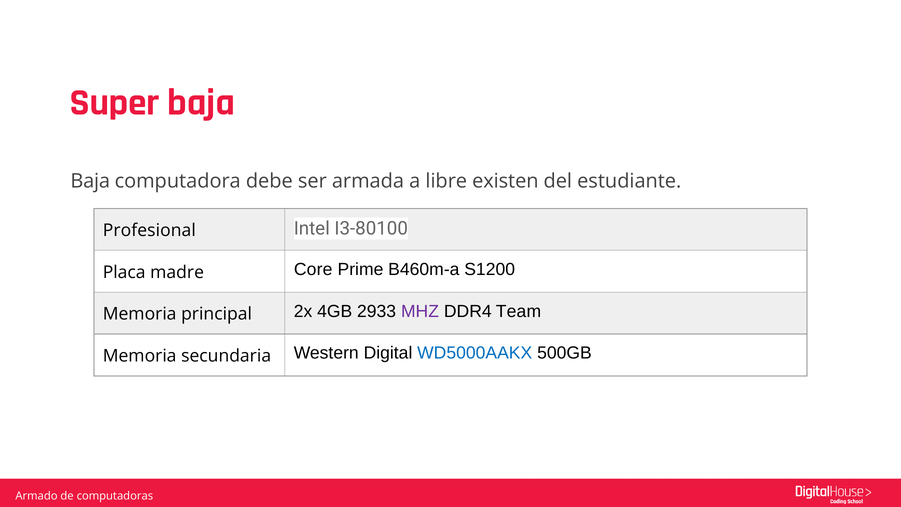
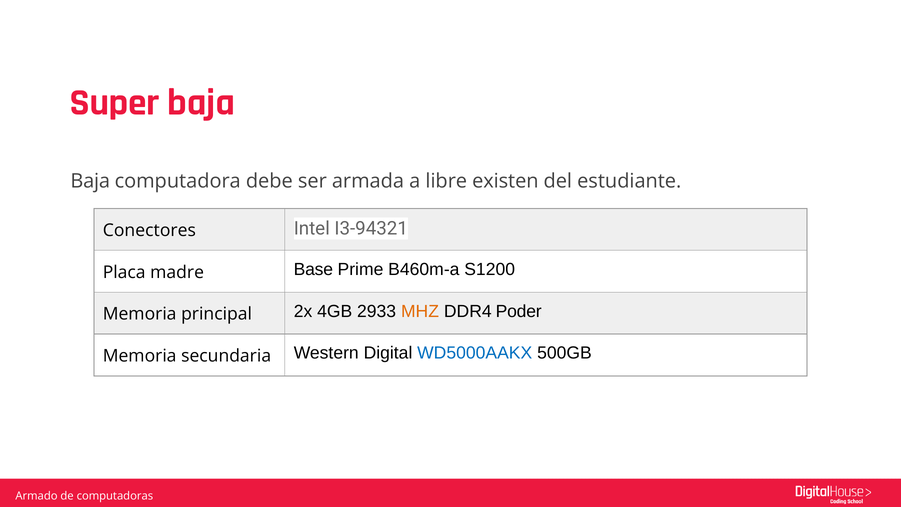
Profesional: Profesional -> Conectores
I3-80100: I3-80100 -> I3-94321
Core: Core -> Base
MHZ colour: purple -> orange
Team: Team -> Poder
